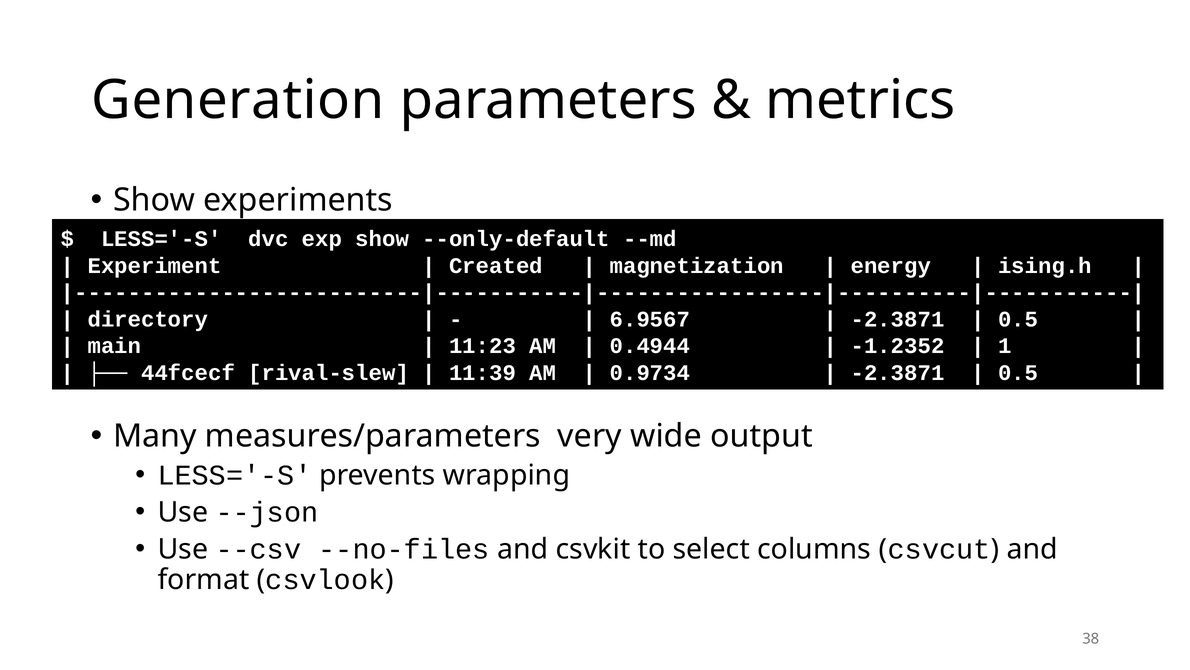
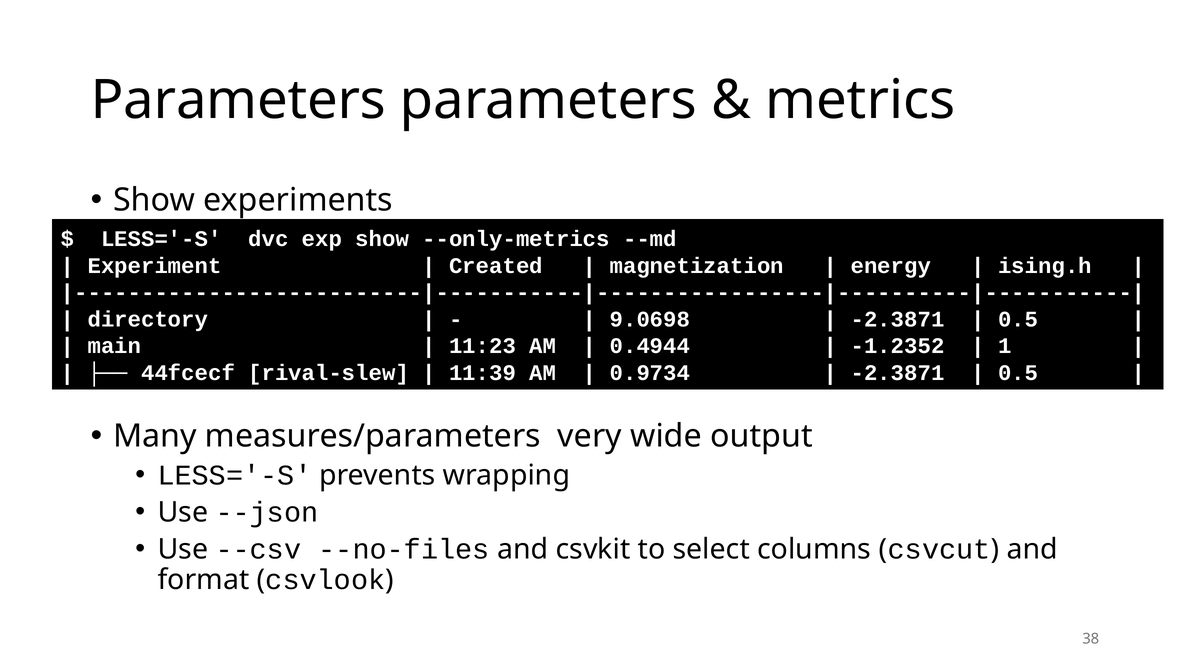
Generation at (238, 100): Generation -> Parameters
--only-default: --only-default -> --only-metrics
6.9567: 6.9567 -> 9.0698
